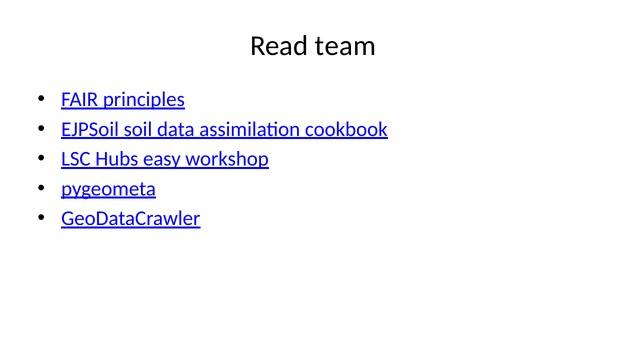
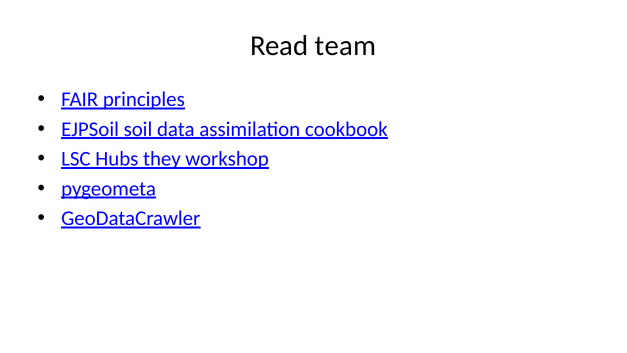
easy: easy -> they
